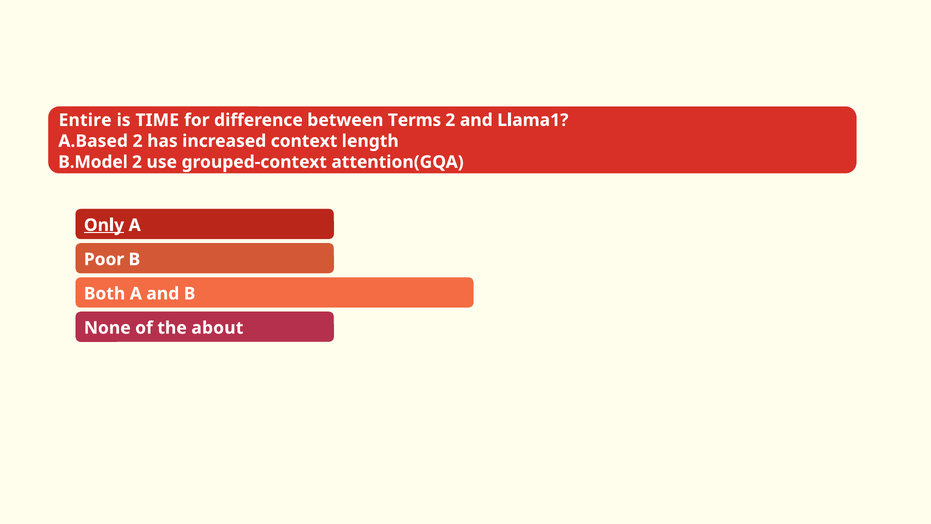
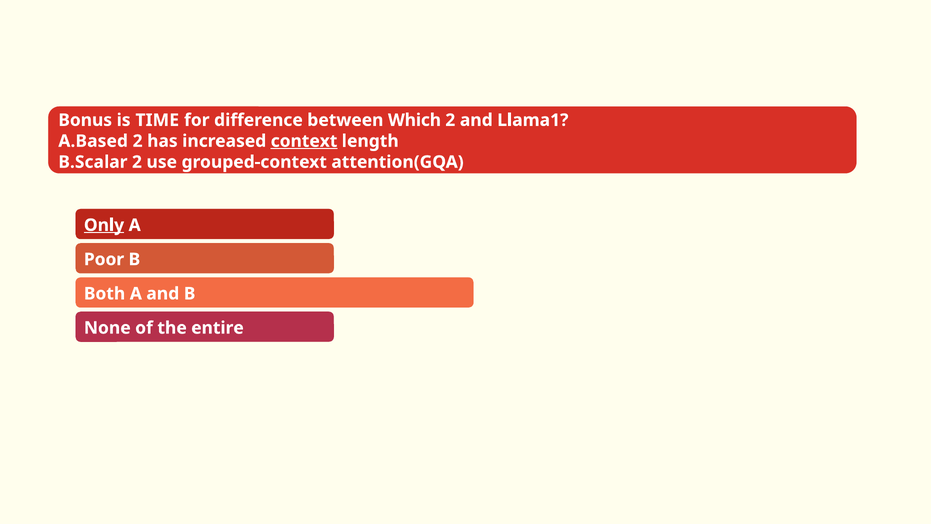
Entire: Entire -> Bonus
Terms: Terms -> Which
context underline: none -> present
B.Model: B.Model -> B.Scalar
about: about -> entire
